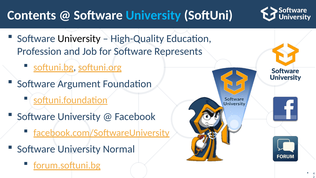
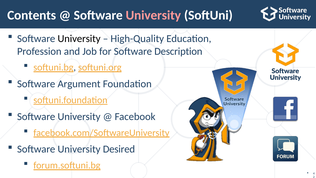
University at (153, 15) colour: light blue -> pink
Represents: Represents -> Description
Normal: Normal -> Desired
